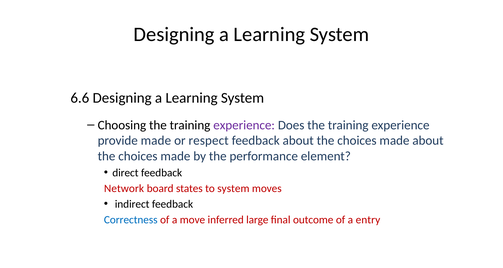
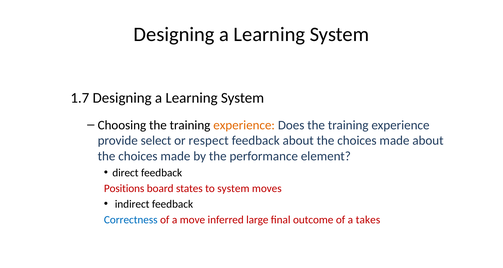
6.6: 6.6 -> 1.7
experience at (244, 125) colour: purple -> orange
provide made: made -> select
Network: Network -> Positions
entry: entry -> takes
